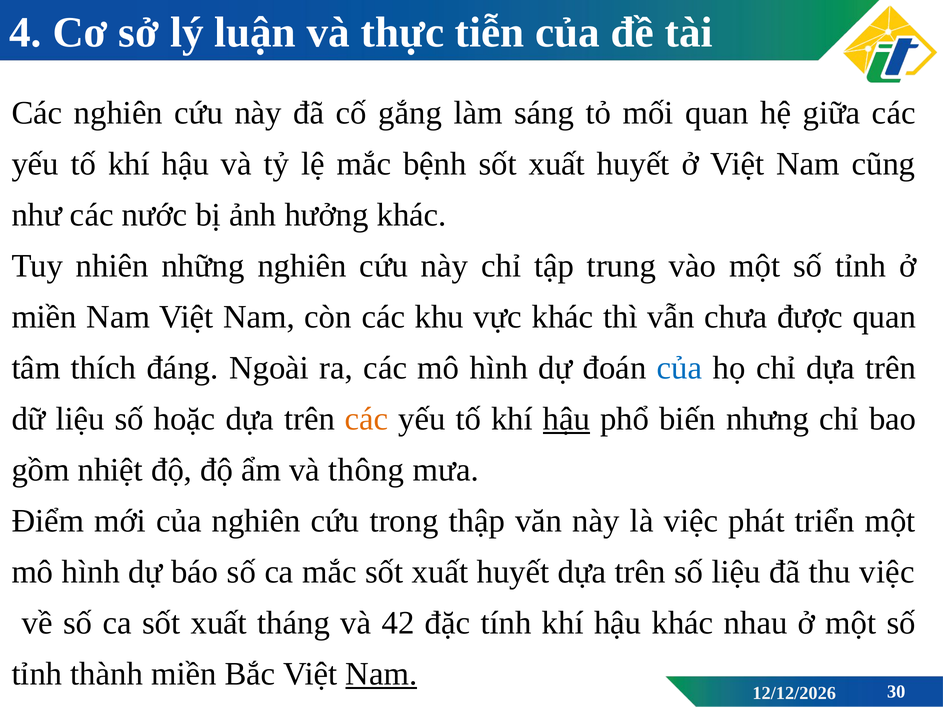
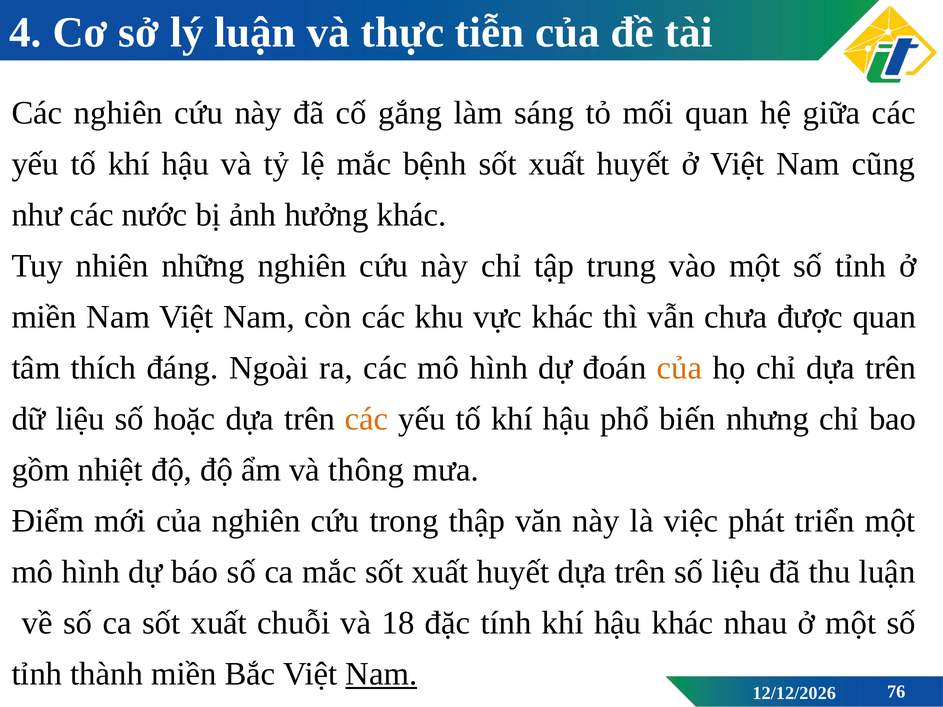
của at (680, 368) colour: blue -> orange
hậu at (566, 419) underline: present -> none
thu việc: việc -> luận
tháng: tháng -> chuỗi
42: 42 -> 18
30: 30 -> 76
